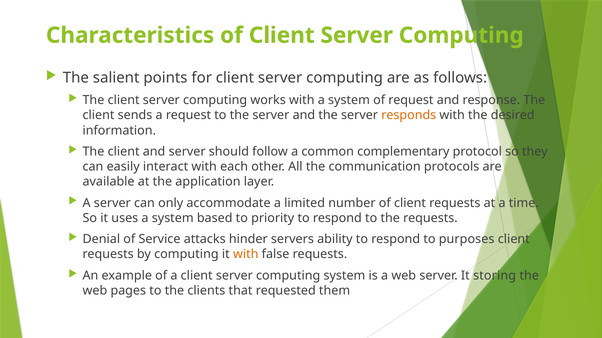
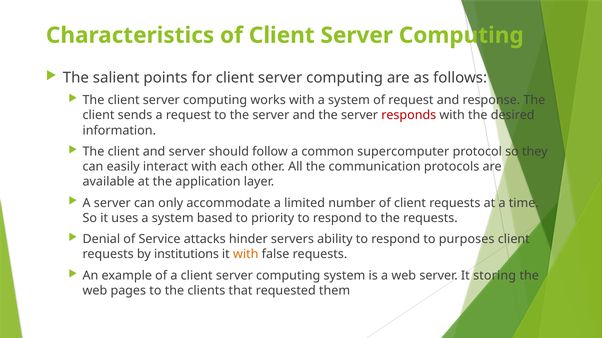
responds colour: orange -> red
complementary: complementary -> supercomputer
by computing: computing -> institutions
